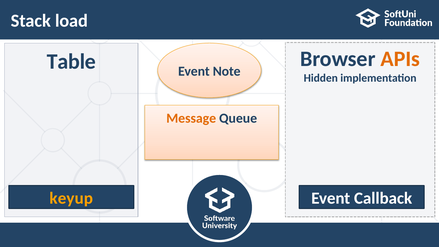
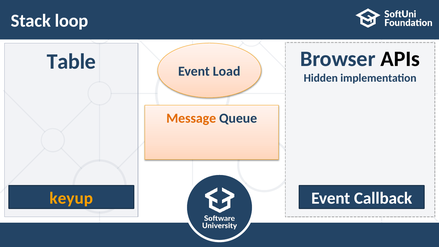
load: load -> loop
APIs colour: orange -> black
Note: Note -> Load
